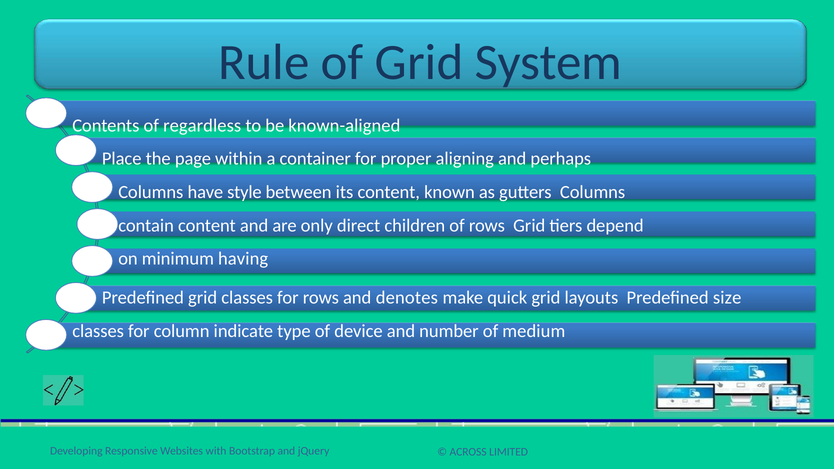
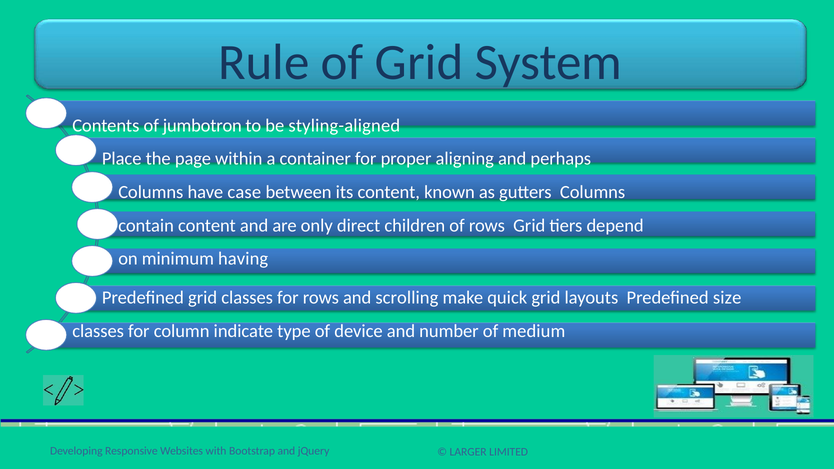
regardless: regardless -> jumbotron
known-aligned: known-aligned -> styling-aligned
style: style -> case
denotes: denotes -> scrolling
ACROSS: ACROSS -> LARGER
